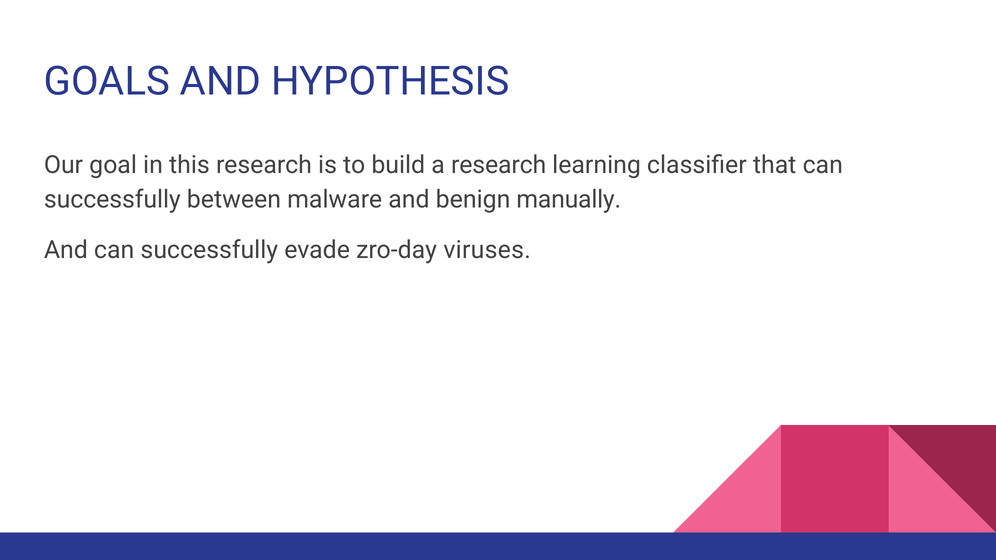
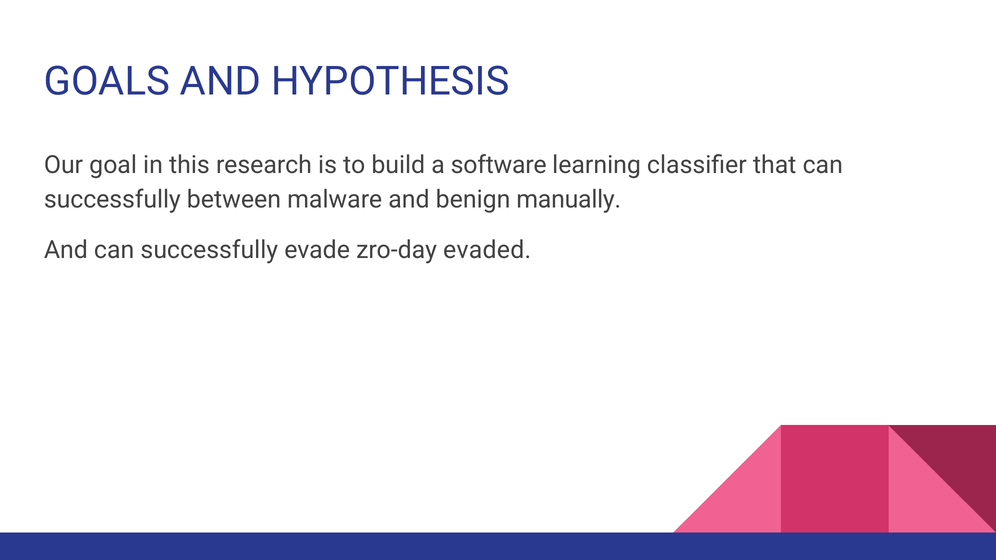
a research: research -> software
viruses: viruses -> evaded
